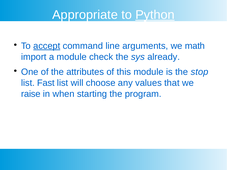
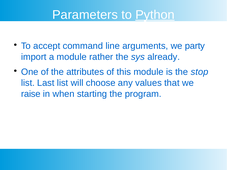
Appropriate: Appropriate -> Parameters
accept underline: present -> none
math: math -> party
check: check -> rather
Fast: Fast -> Last
